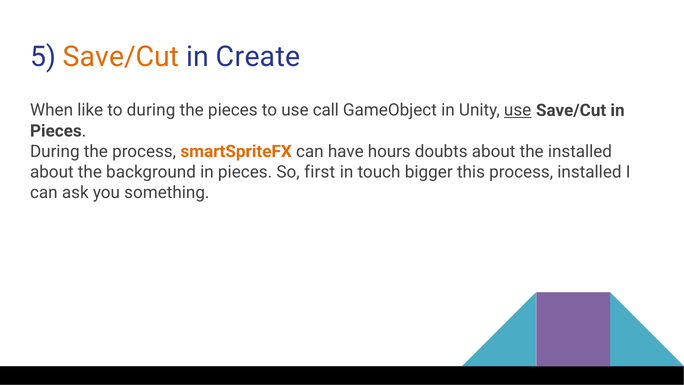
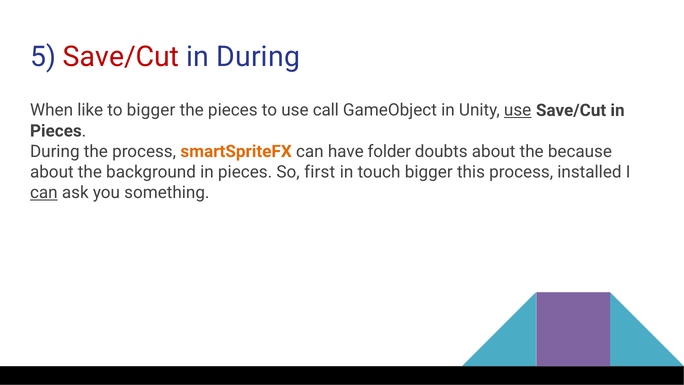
Save/Cut at (121, 57) colour: orange -> red
in Create: Create -> During
to during: during -> bigger
hours: hours -> folder
the installed: installed -> because
can at (44, 192) underline: none -> present
